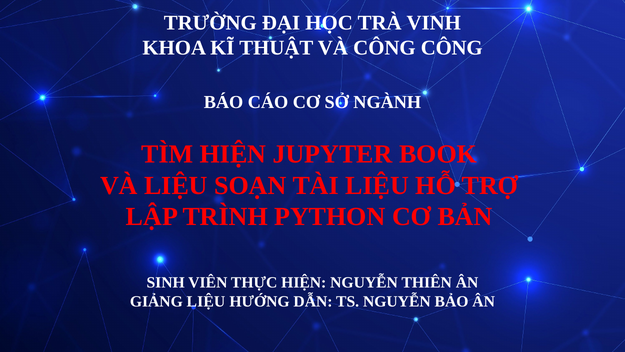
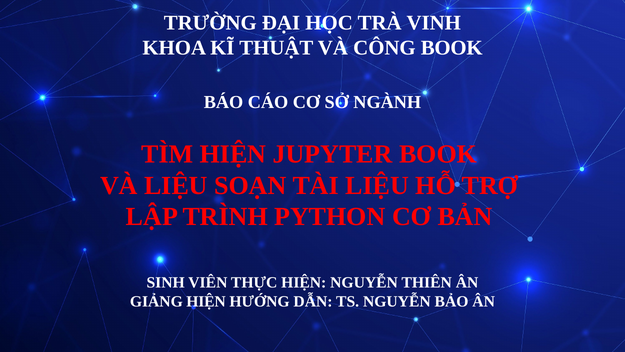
CÔNG CÔNG: CÔNG -> BOOK
GIẢNG LIỆU: LIỆU -> HIỆN
